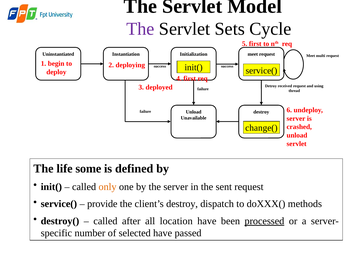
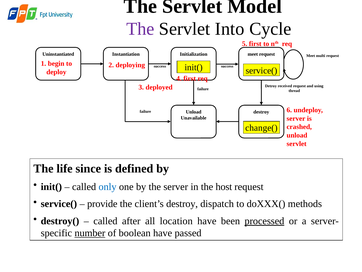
Sets: Sets -> Into
some: some -> since
only colour: orange -> blue
sent: sent -> host
number underline: none -> present
selected: selected -> boolean
